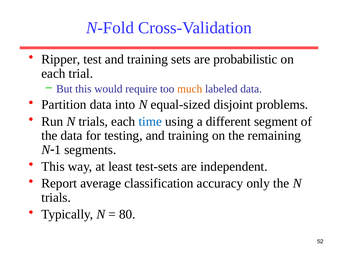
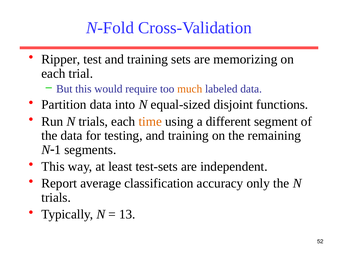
probabilistic: probabilistic -> memorizing
problems: problems -> functions
time colour: blue -> orange
80: 80 -> 13
